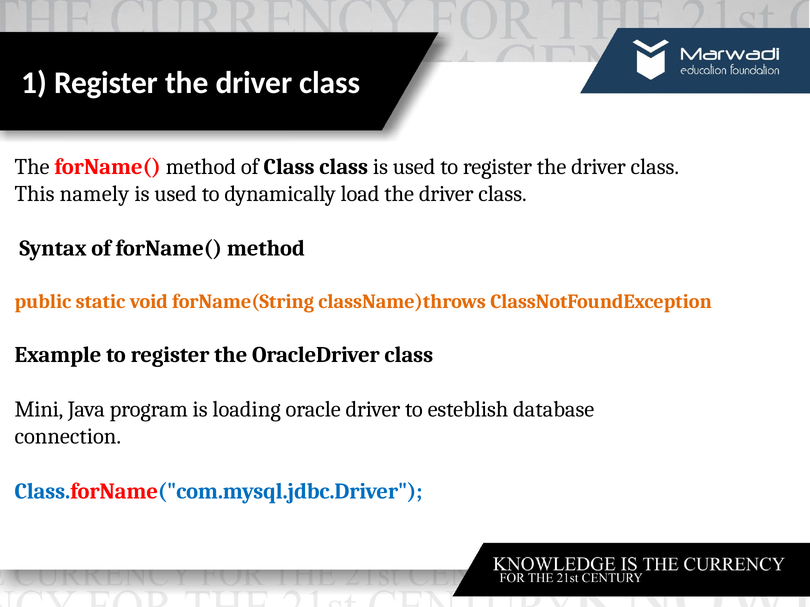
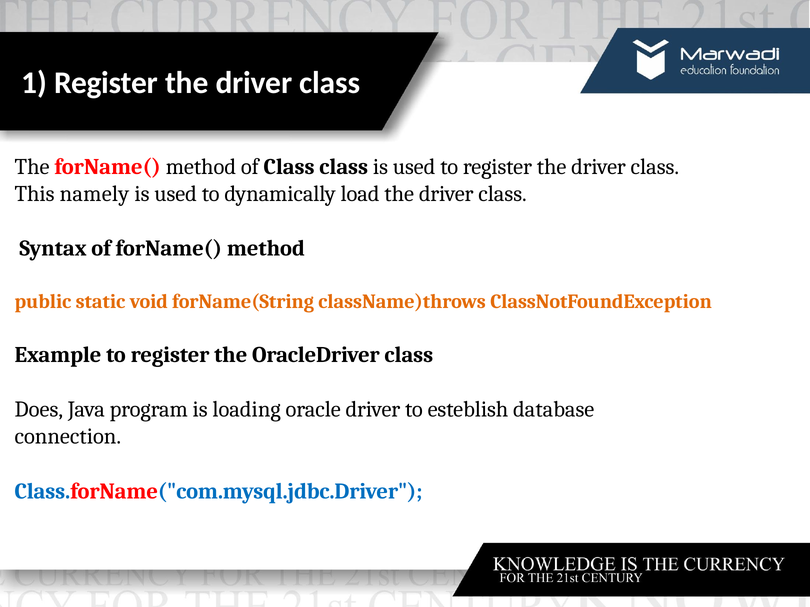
Mini: Mini -> Does
